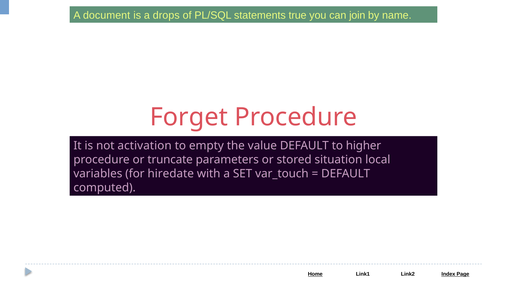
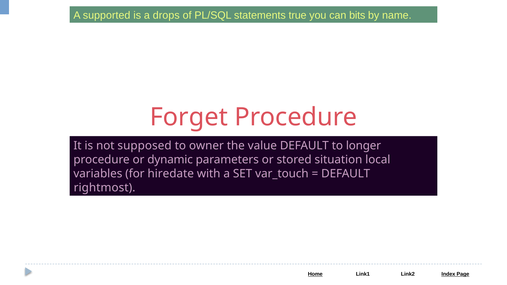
document: document -> supported
join: join -> bits
activation: activation -> supposed
empty: empty -> owner
higher: higher -> longer
truncate: truncate -> dynamic
computed: computed -> rightmost
